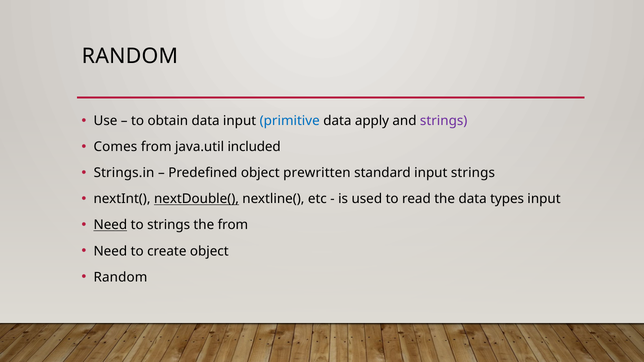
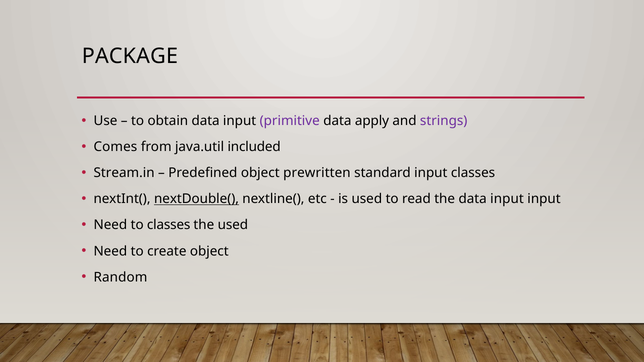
RANDOM at (130, 56): RANDOM -> PACKAGE
primitive colour: blue -> purple
Strings.in: Strings.in -> Stream.in
input strings: strings -> classes
the data types: types -> input
Need at (110, 225) underline: present -> none
to strings: strings -> classes
the from: from -> used
